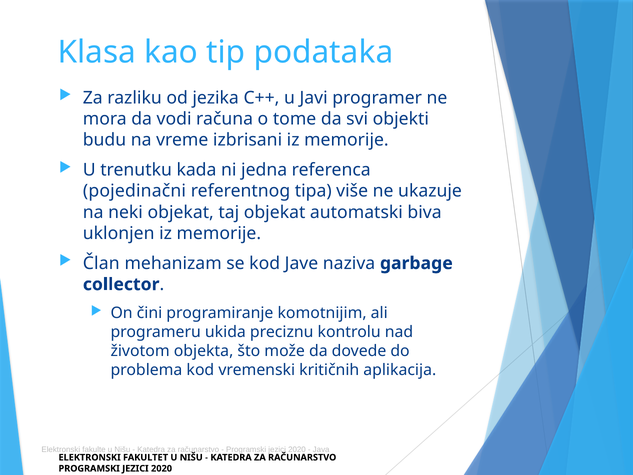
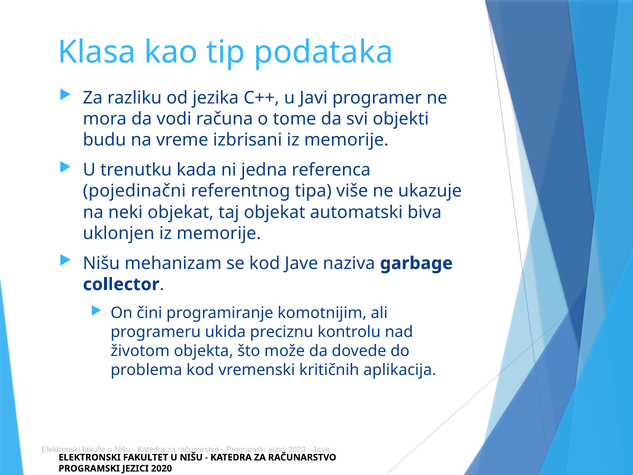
Član at (101, 263): Član -> Nišu
